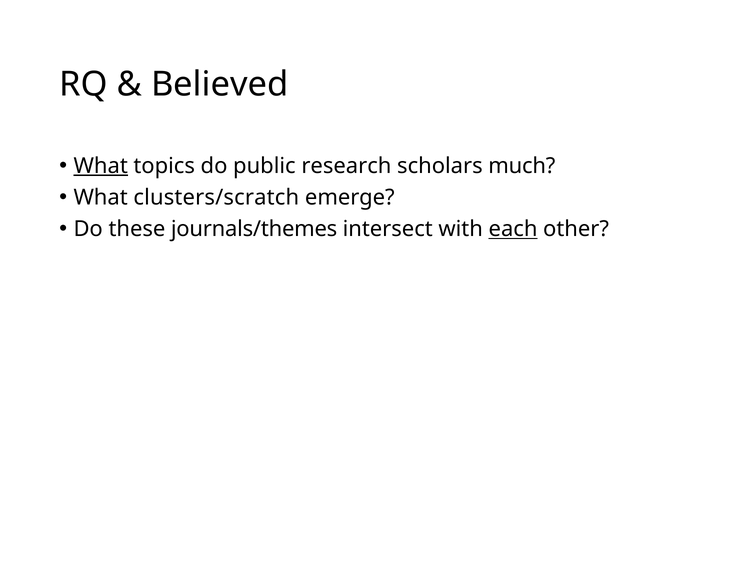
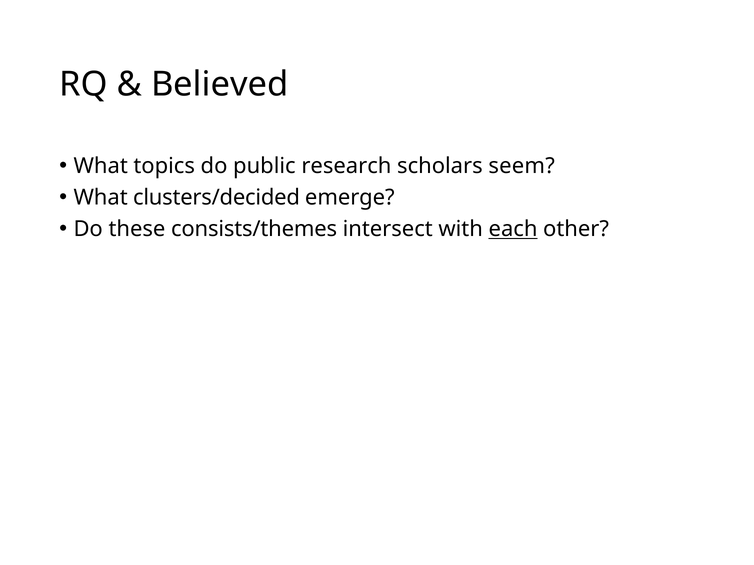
What at (101, 166) underline: present -> none
much: much -> seem
clusters/scratch: clusters/scratch -> clusters/decided
journals/themes: journals/themes -> consists/themes
